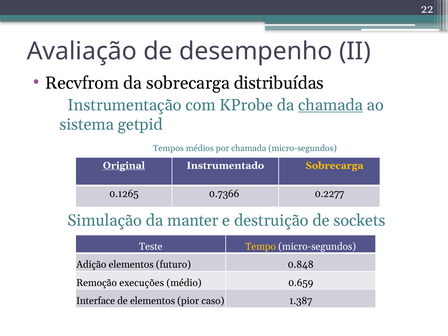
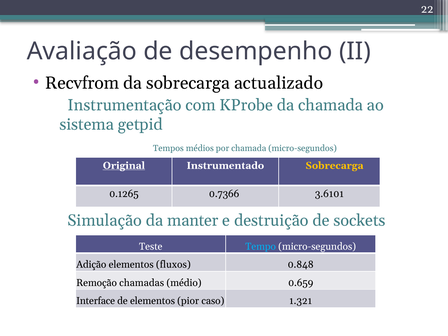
distribuídas: distribuídas -> actualizado
chamada at (331, 105) underline: present -> none
0.2277: 0.2277 -> 3.6101
Tempo colour: yellow -> light blue
futuro: futuro -> fluxos
execuções: execuções -> chamadas
1.387: 1.387 -> 1.321
